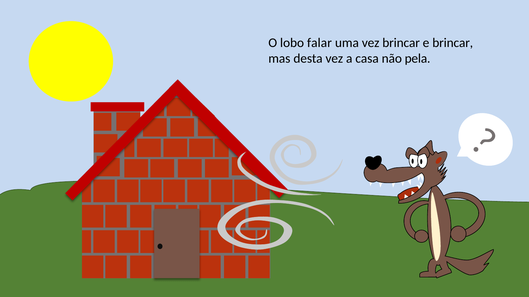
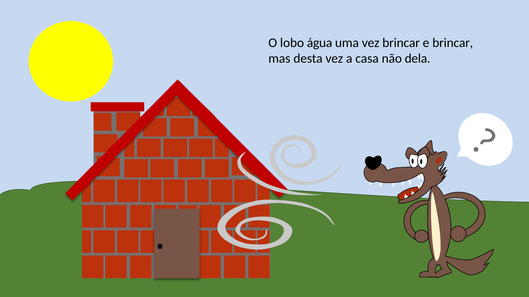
falar: falar -> água
pela: pela -> dela
